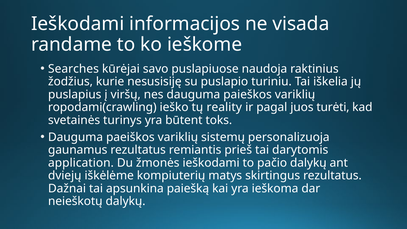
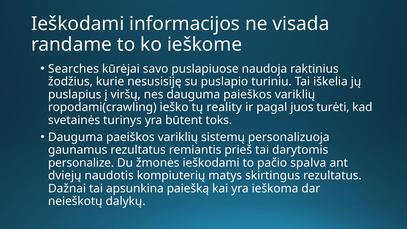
application: application -> personalize
pačio dalykų: dalykų -> spalva
iškėlėme: iškėlėme -> naudotis
